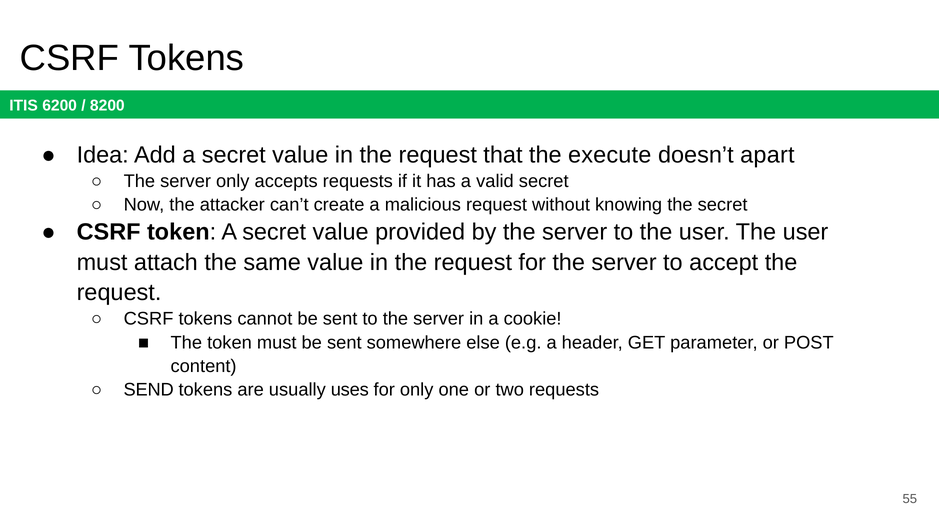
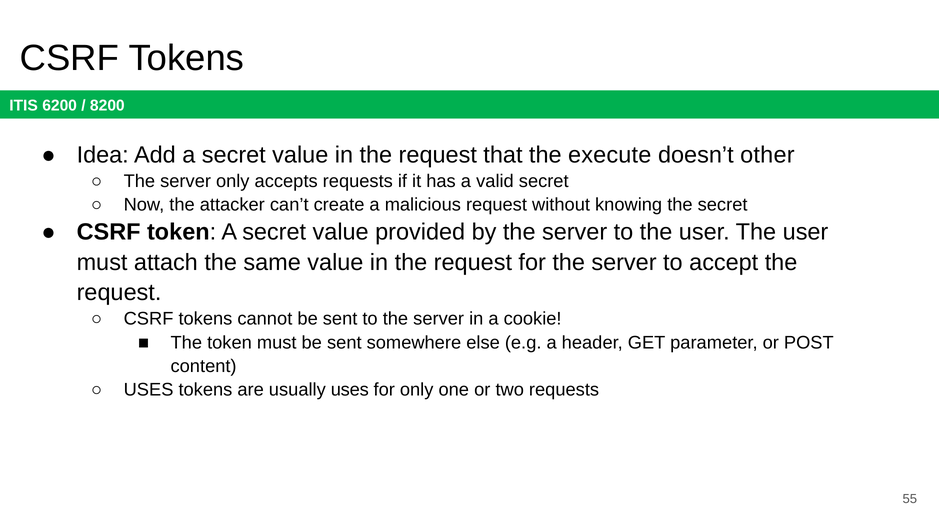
apart: apart -> other
SEND at (149, 390): SEND -> USES
